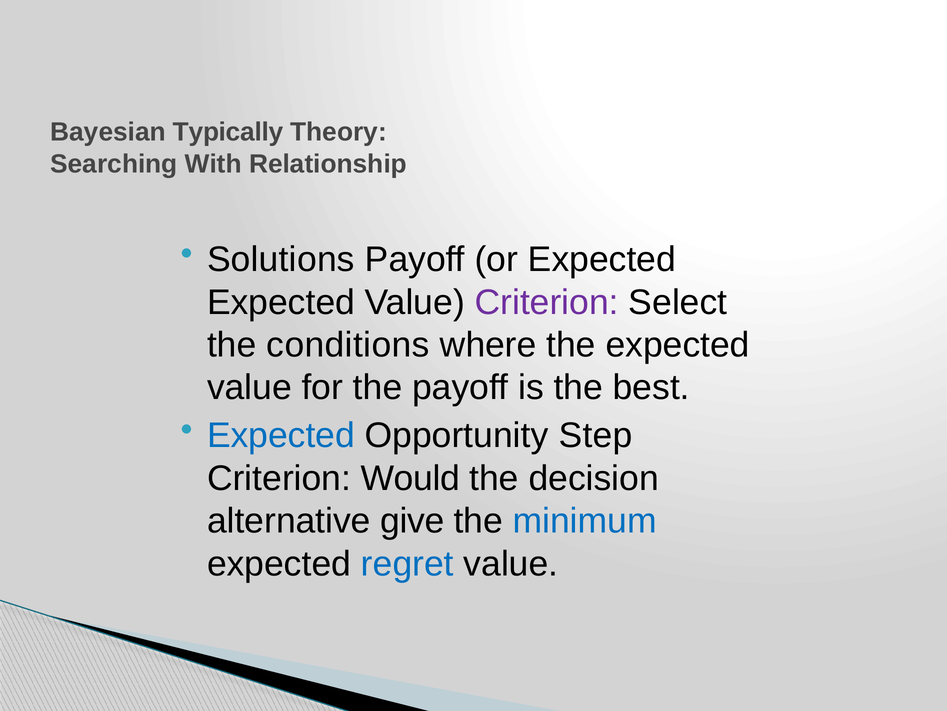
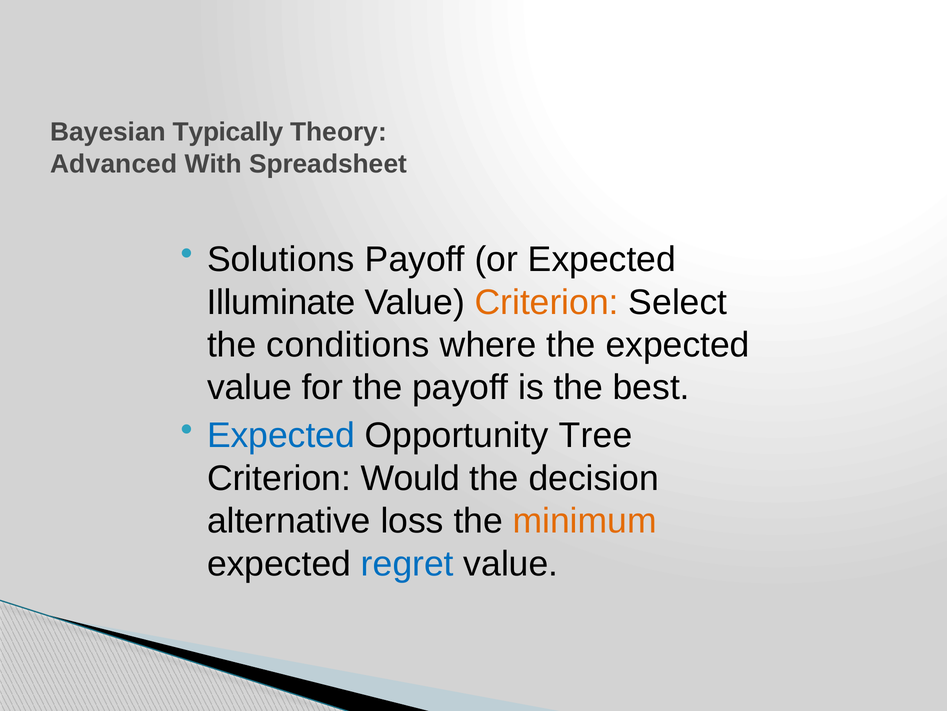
Searching: Searching -> Advanced
Relationship: Relationship -> Spreadsheet
Expected at (281, 302): Expected -> Illuminate
Criterion at (547, 302) colour: purple -> orange
Step: Step -> Tree
give: give -> loss
minimum colour: blue -> orange
